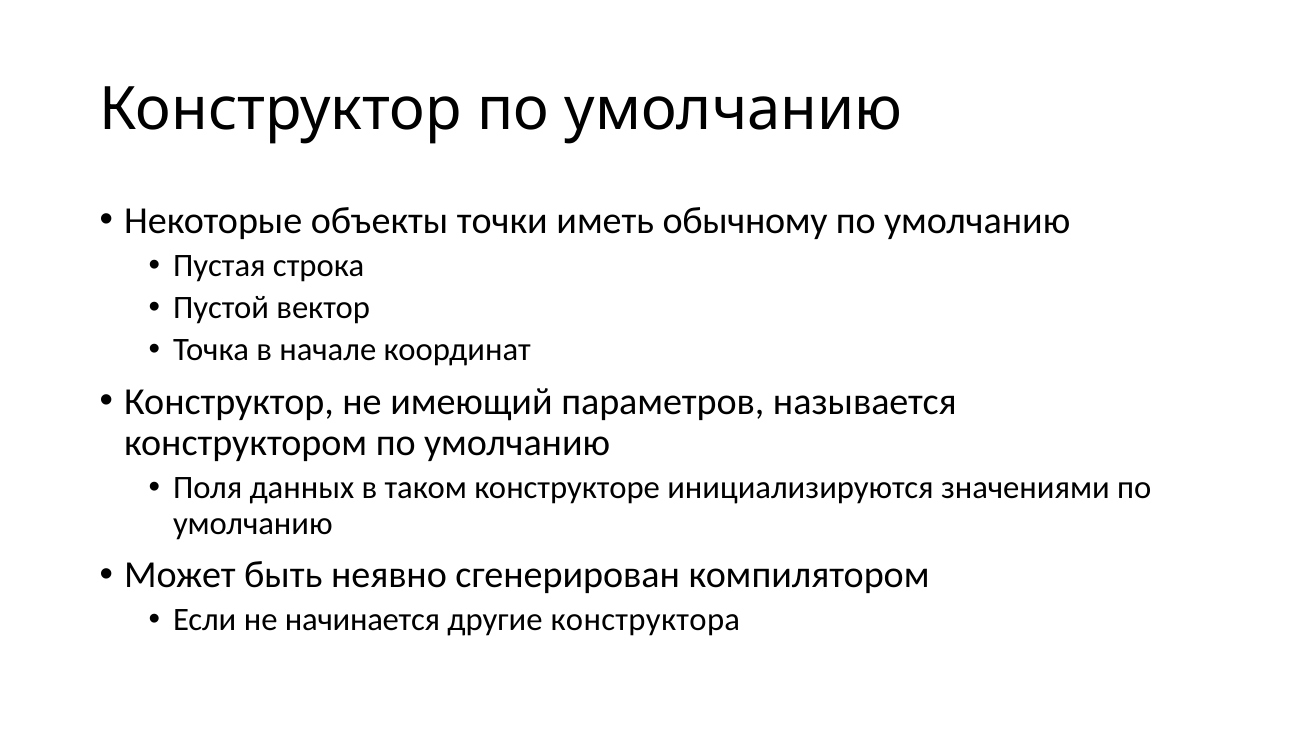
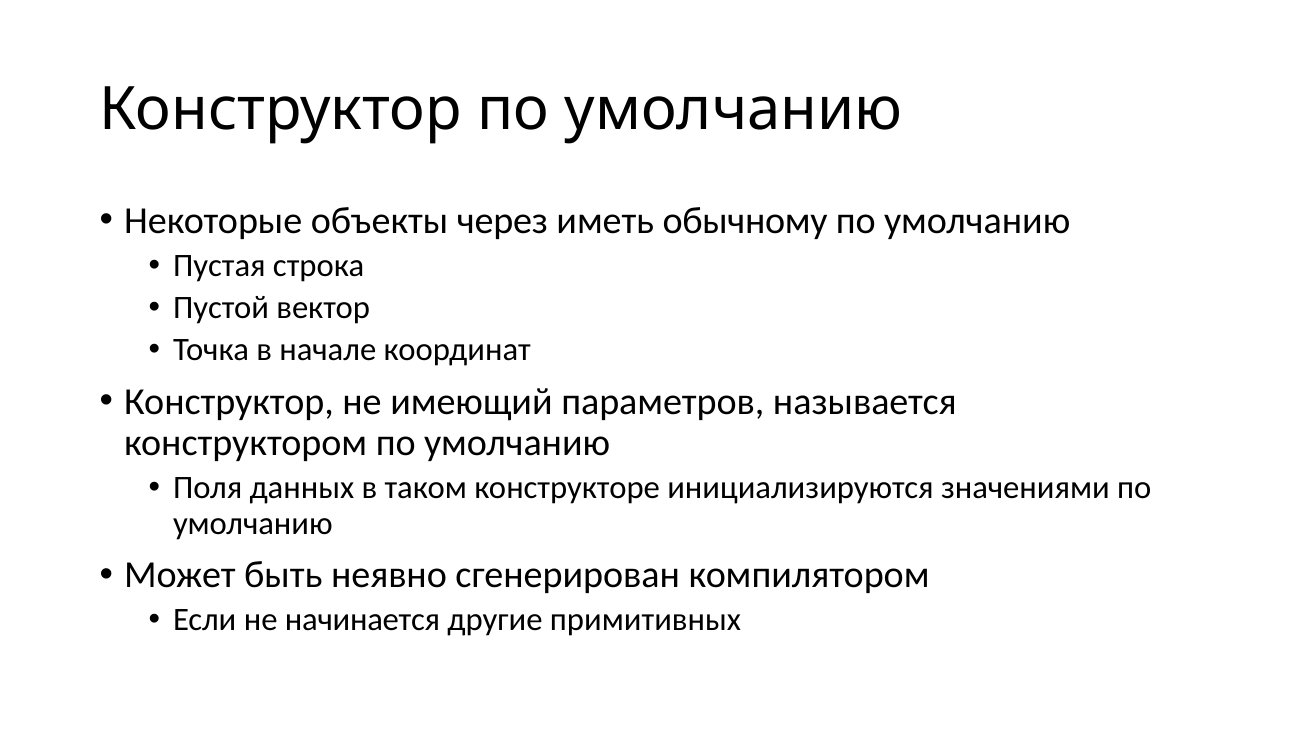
точки: точки -> через
конструктора: конструктора -> примитивных
